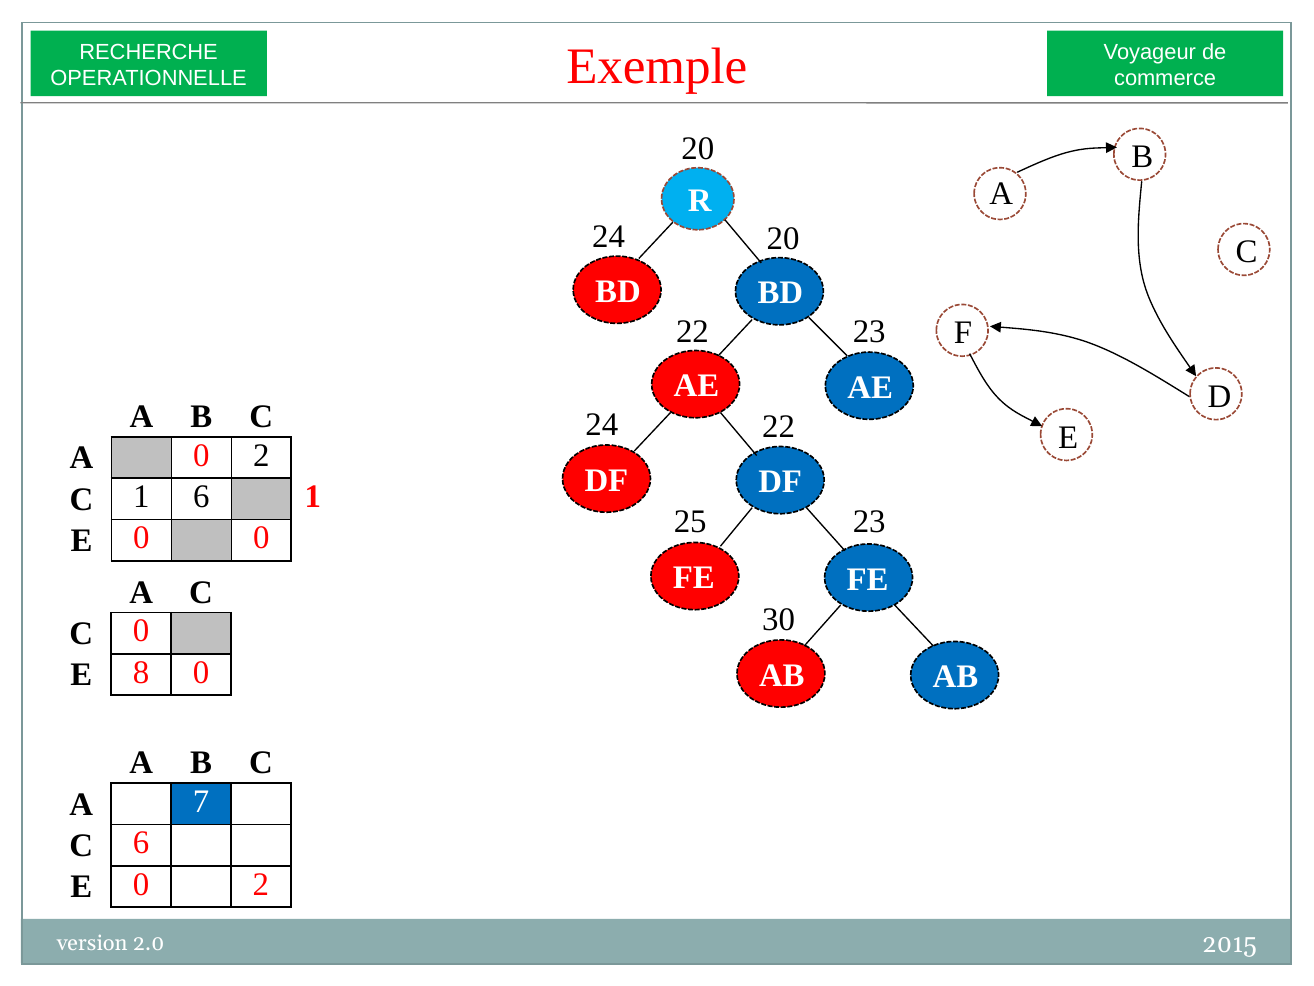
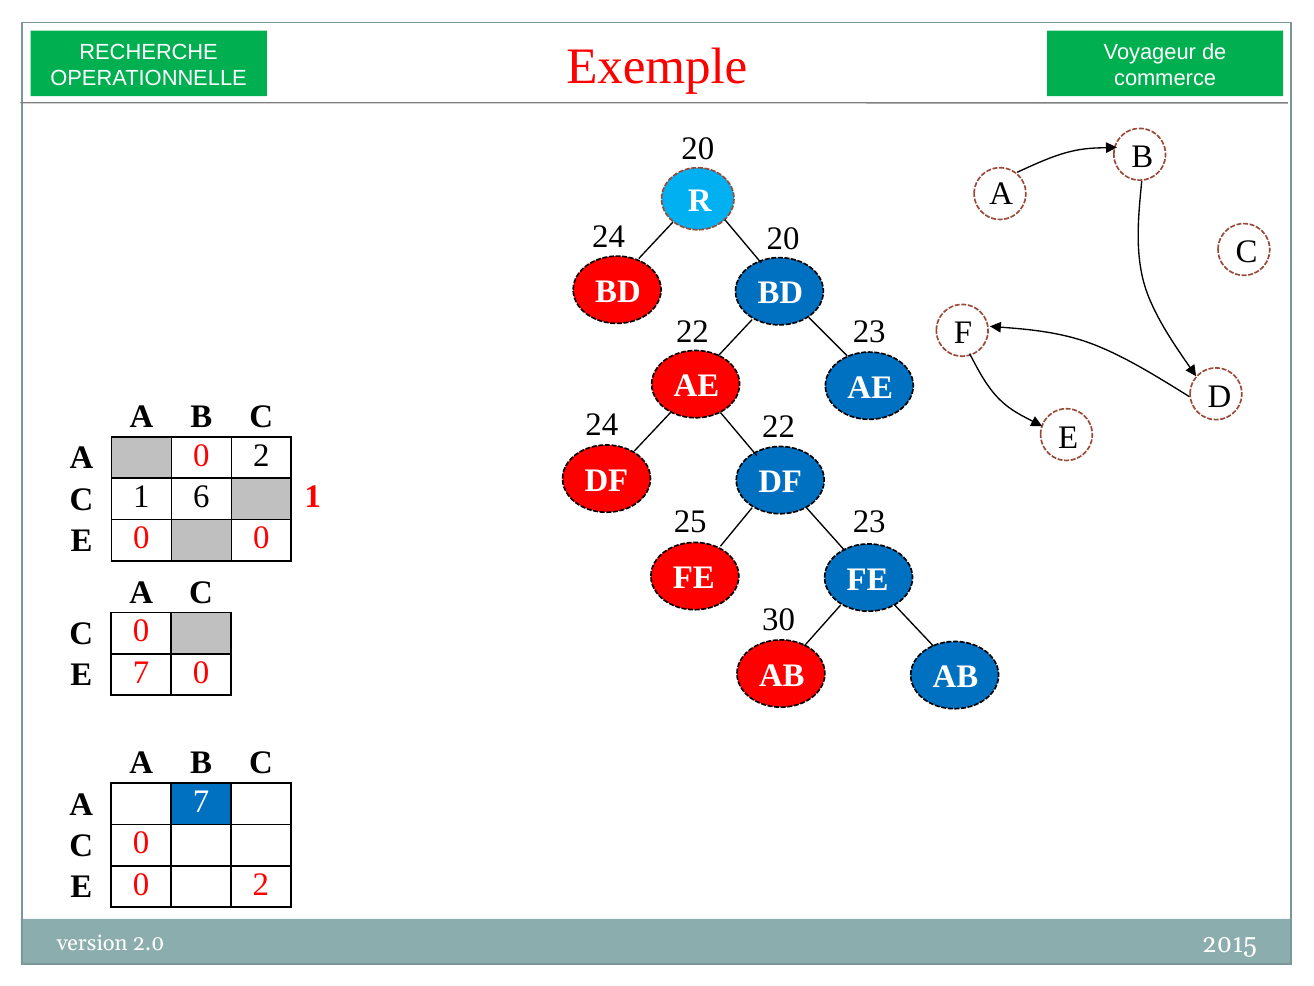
E 8: 8 -> 7
6 at (141, 843): 6 -> 0
